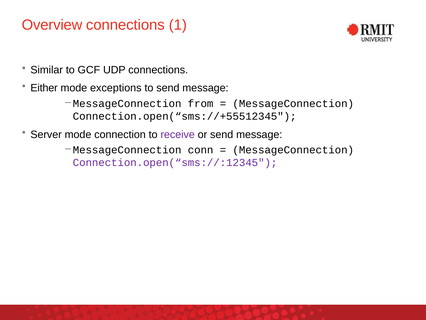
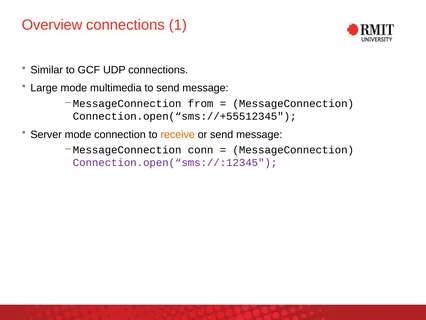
Either: Either -> Large
exceptions: exceptions -> multimedia
receive colour: purple -> orange
